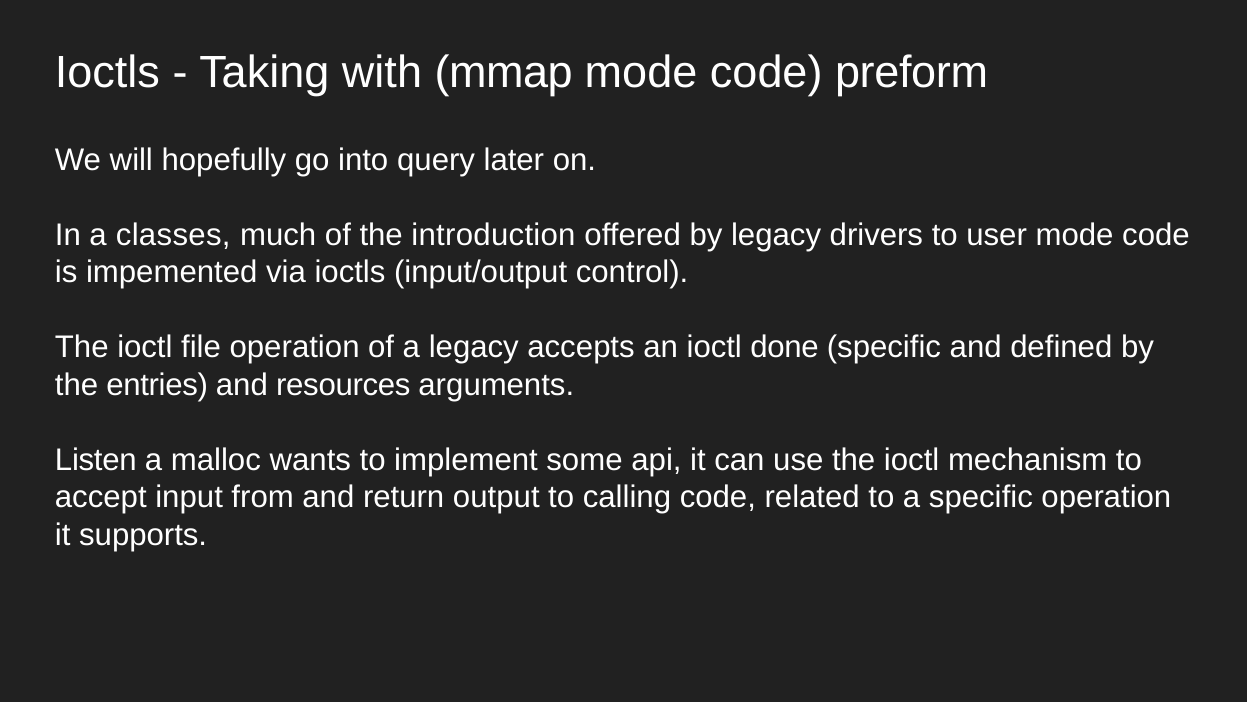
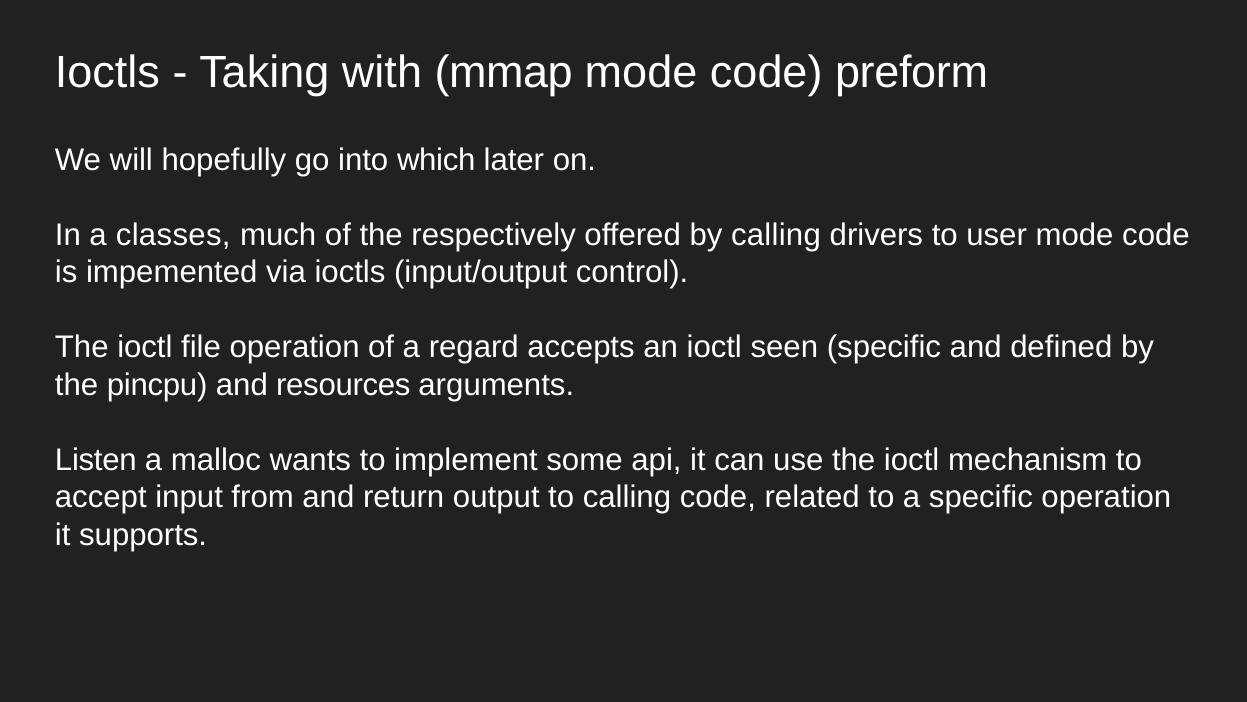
query: query -> which
introduction: introduction -> respectively
by legacy: legacy -> calling
a legacy: legacy -> regard
done: done -> seen
entries: entries -> pincpu
